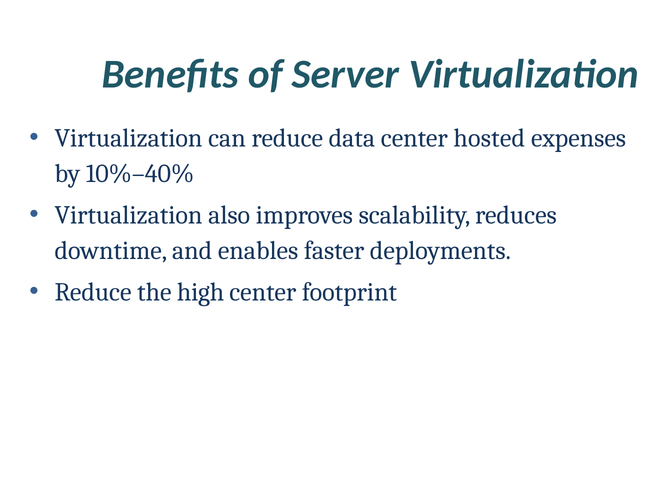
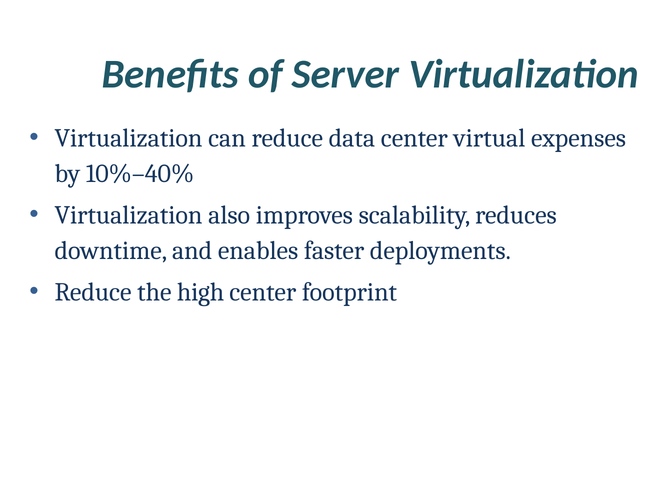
hosted: hosted -> virtual
